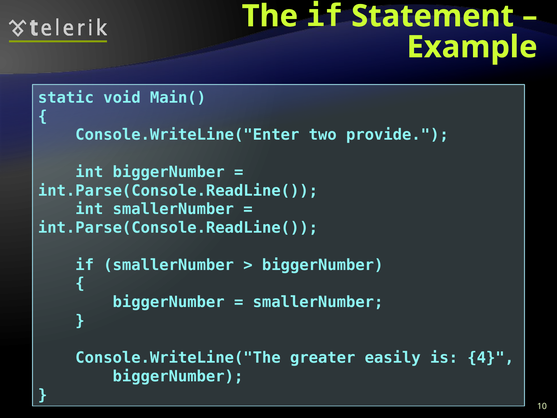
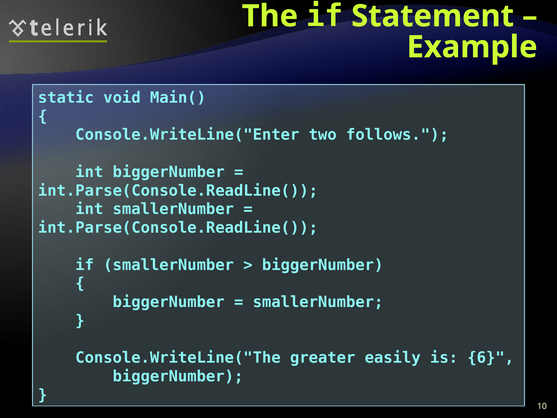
provide: provide -> follows
4: 4 -> 6
